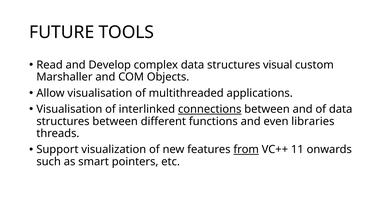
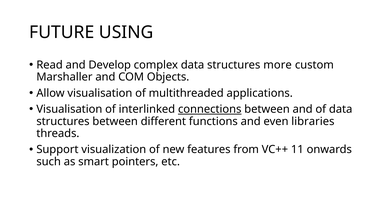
TOOLS: TOOLS -> USING
visual: visual -> more
from underline: present -> none
